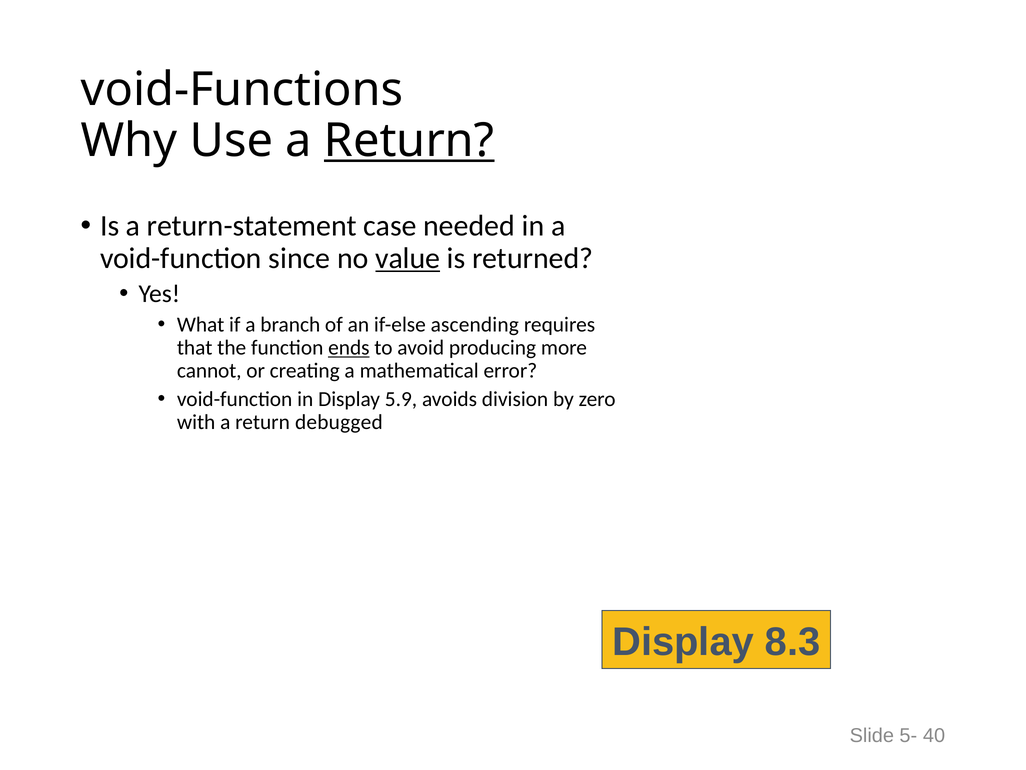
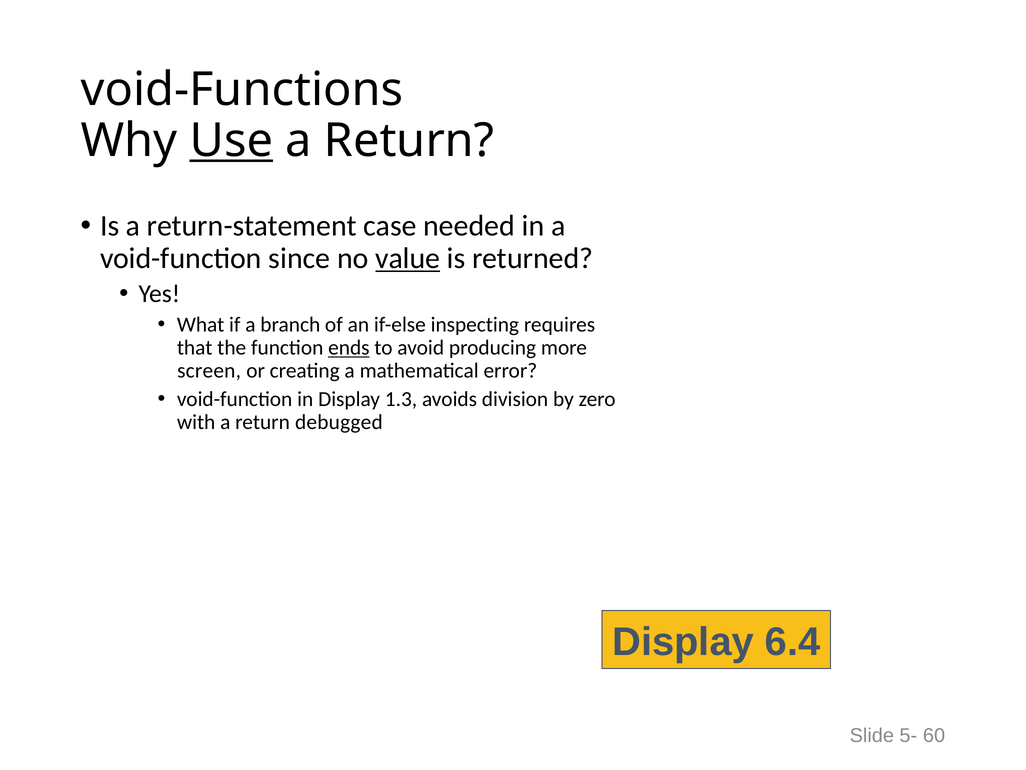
Use underline: none -> present
Return at (409, 140) underline: present -> none
ascending: ascending -> inspecting
cannot: cannot -> screen
5.9: 5.9 -> 1.3
8.3: 8.3 -> 6.4
40: 40 -> 60
